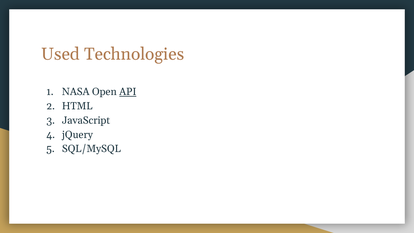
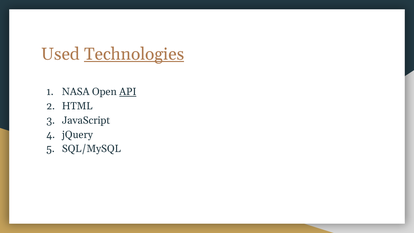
Technologies underline: none -> present
